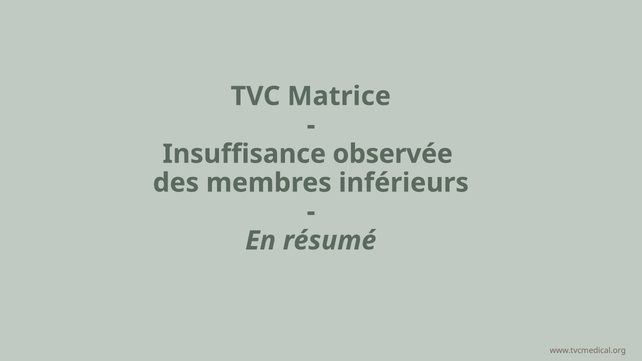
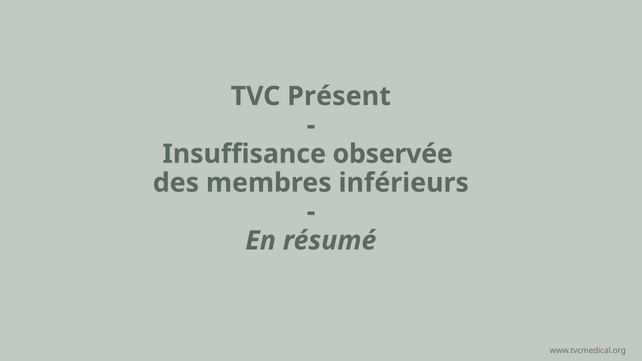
Matrice: Matrice -> Présent
